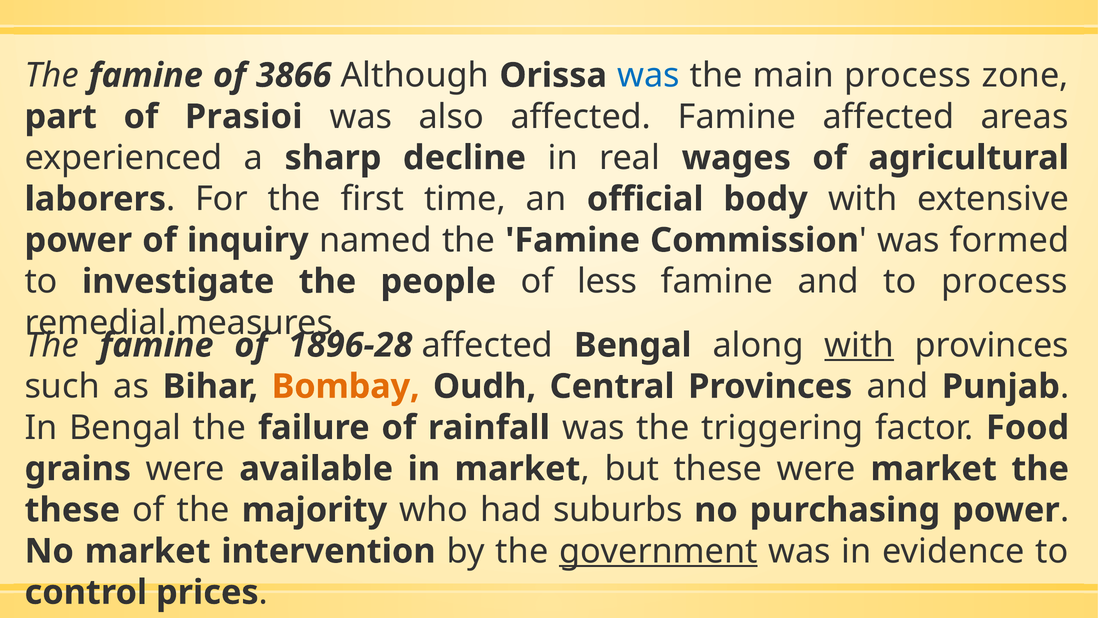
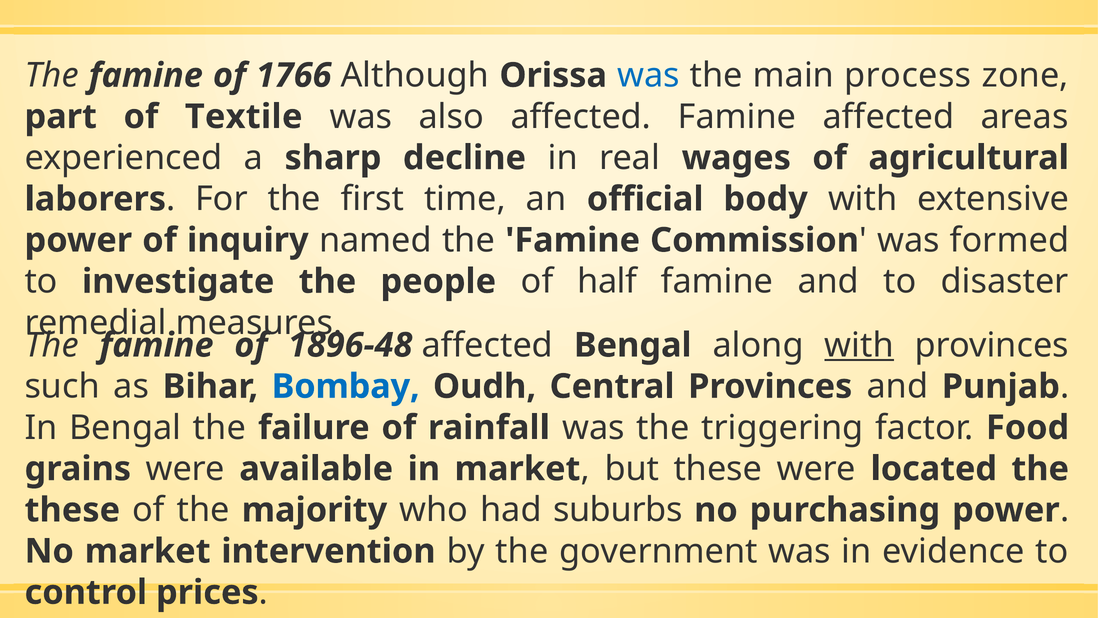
3866: 3866 -> 1766
Prasioi: Prasioi -> Textile
less: less -> half
to process: process -> disaster
1896-28: 1896-28 -> 1896-48
Bombay colour: orange -> blue
were market: market -> located
government underline: present -> none
